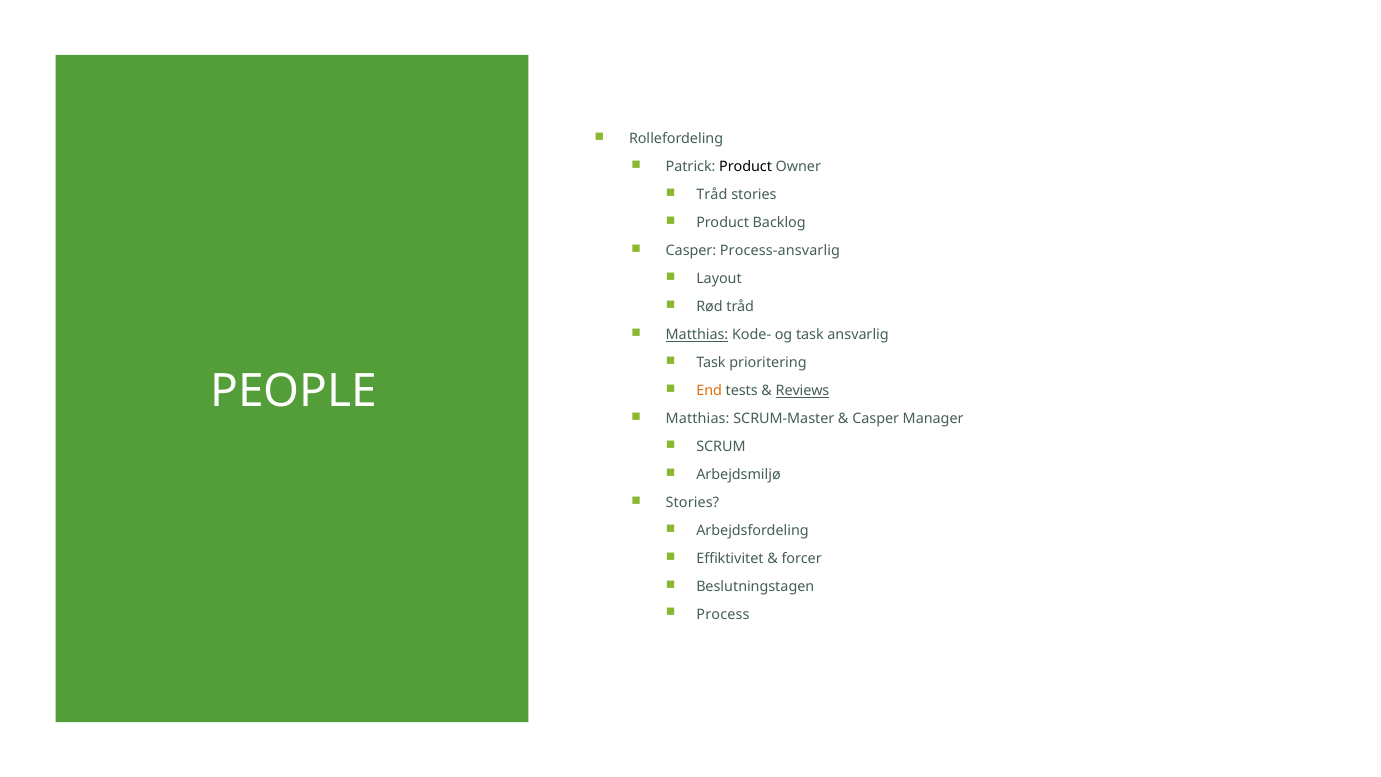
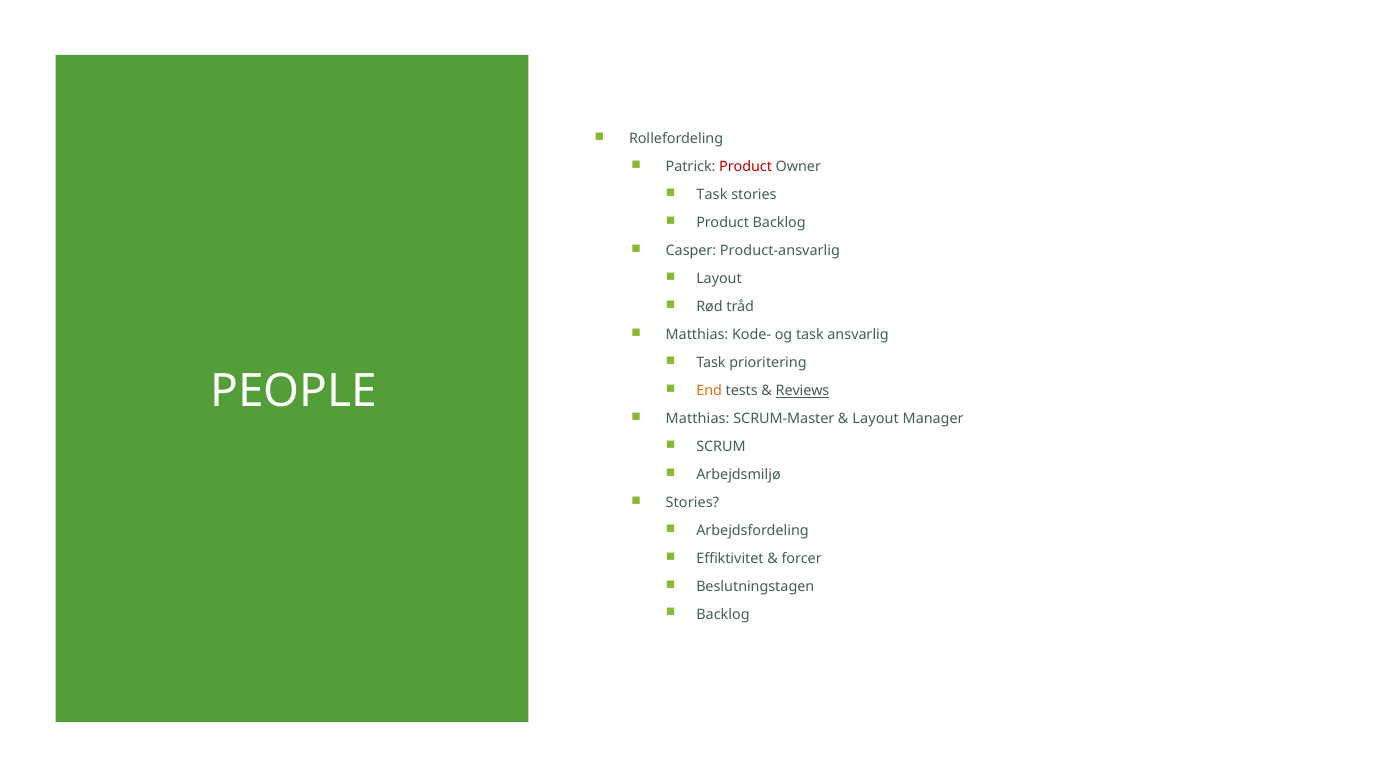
Product at (746, 167) colour: black -> red
Tråd at (712, 195): Tråd -> Task
Process-ansvarlig: Process-ansvarlig -> Product-ansvarlig
Matthias at (697, 335) underline: present -> none
Casper at (876, 419): Casper -> Layout
Process at (723, 615): Process -> Backlog
